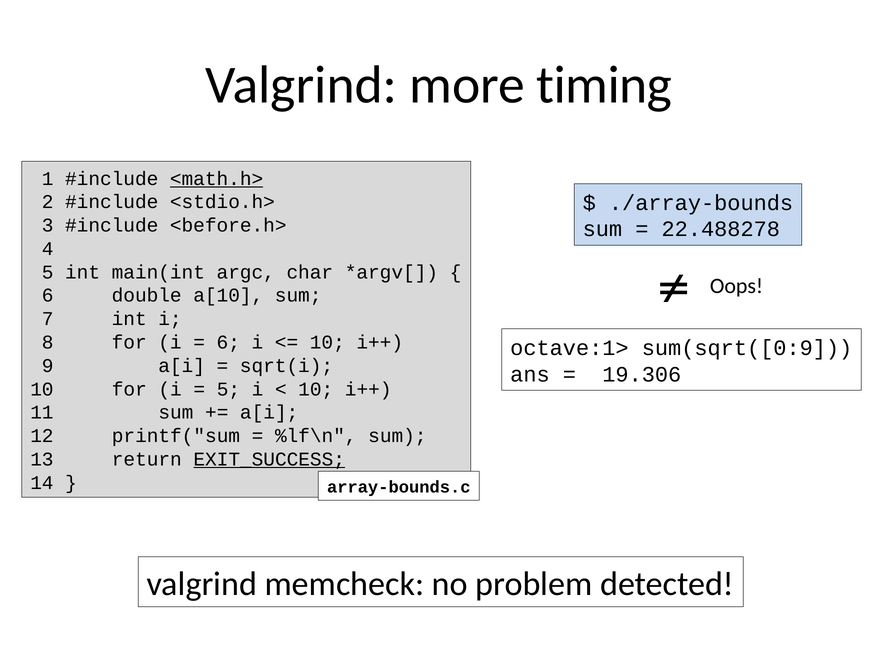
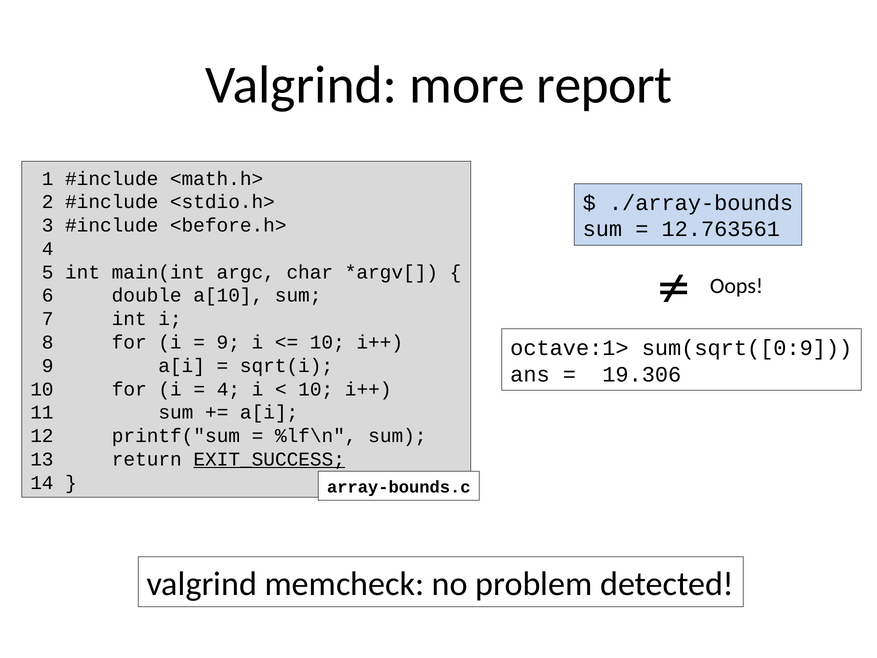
timing: timing -> report
<math.h> underline: present -> none
22.488278: 22.488278 -> 12.763561
6 at (228, 342): 6 -> 9
5 at (228, 389): 5 -> 4
